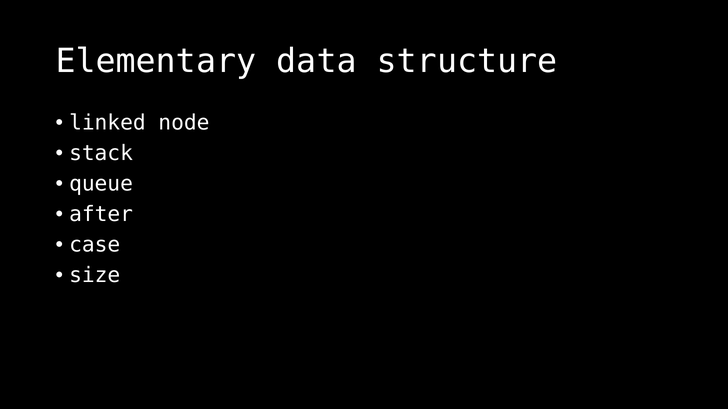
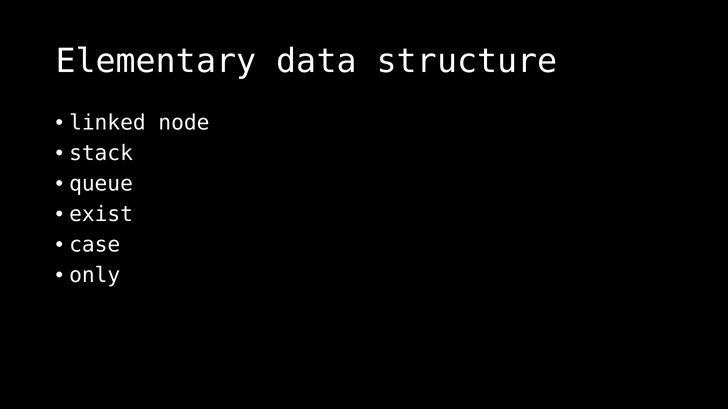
after: after -> exist
size: size -> only
